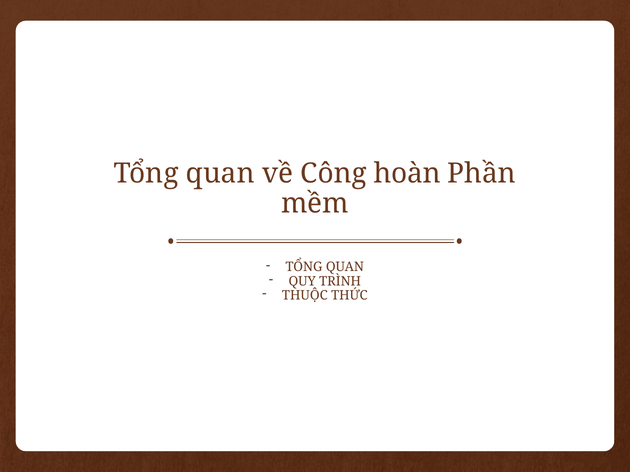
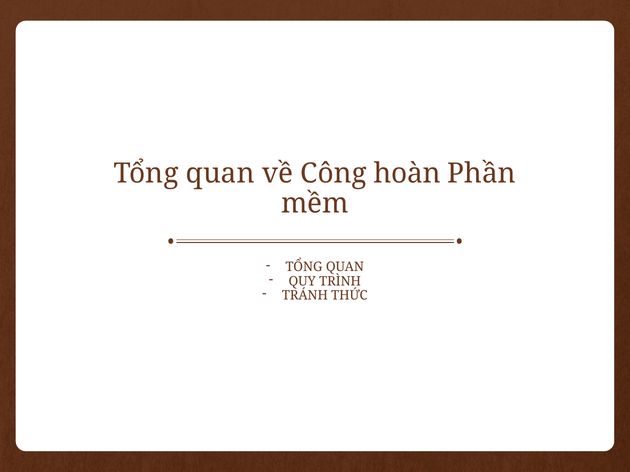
THUỘC: THUỘC -> TRÁNH
